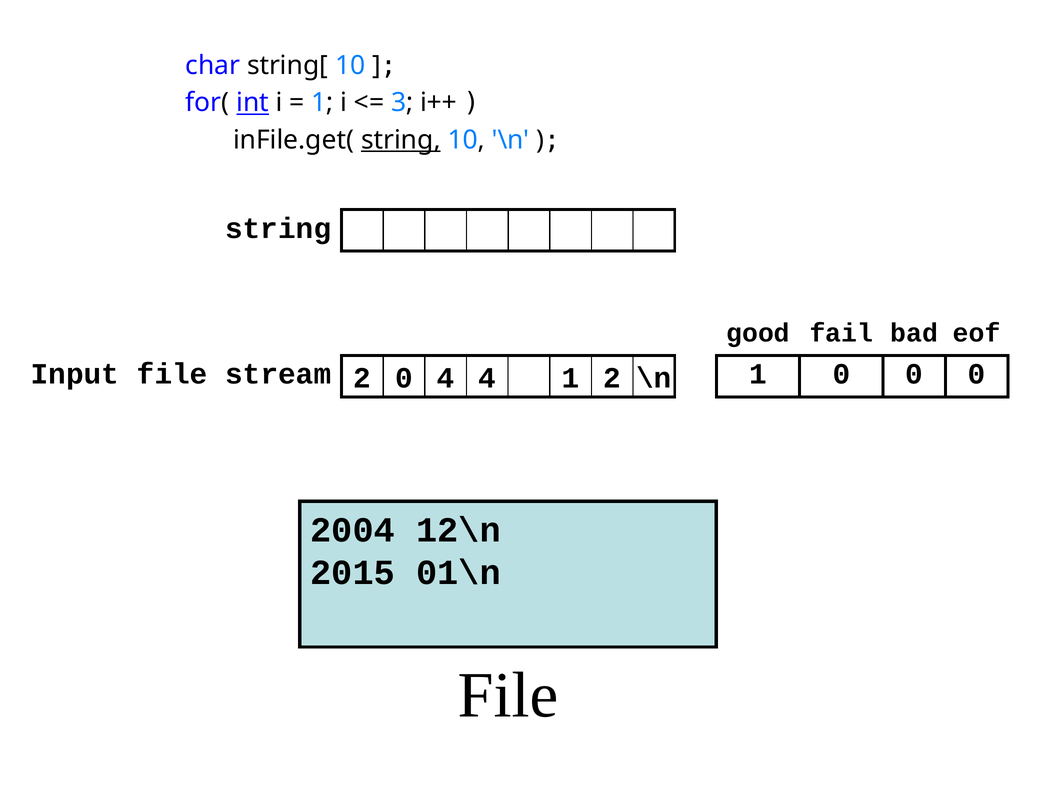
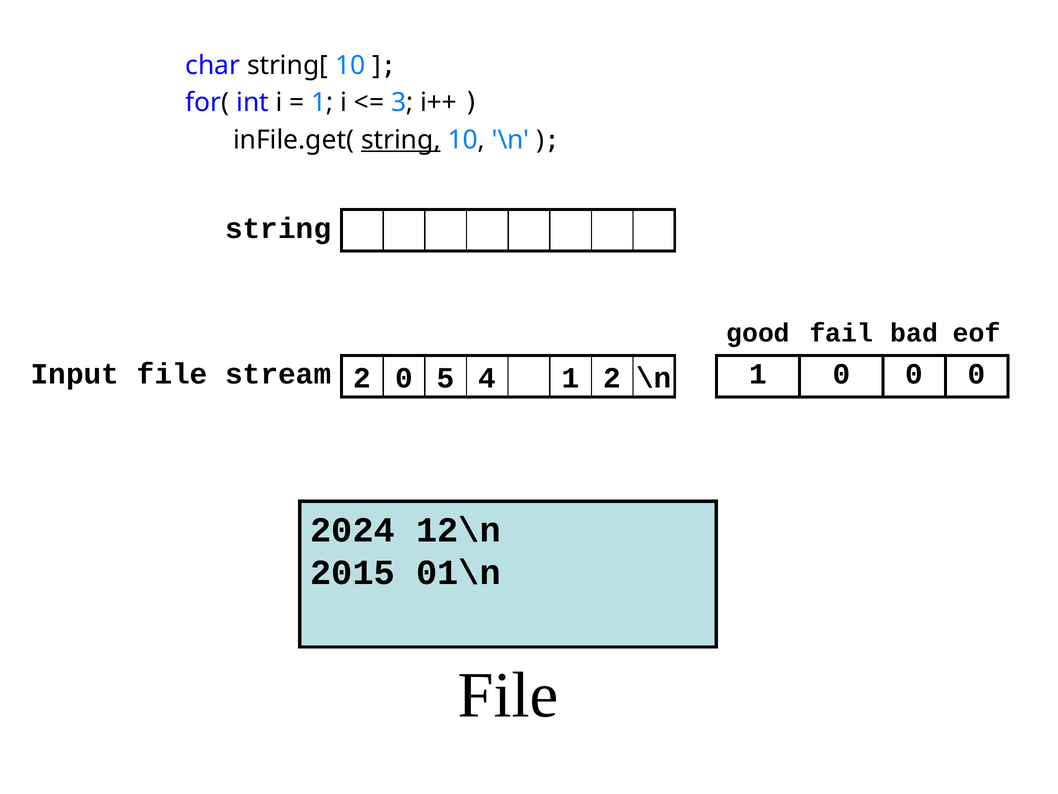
int underline: present -> none
0 4: 4 -> 5
2004: 2004 -> 2024
